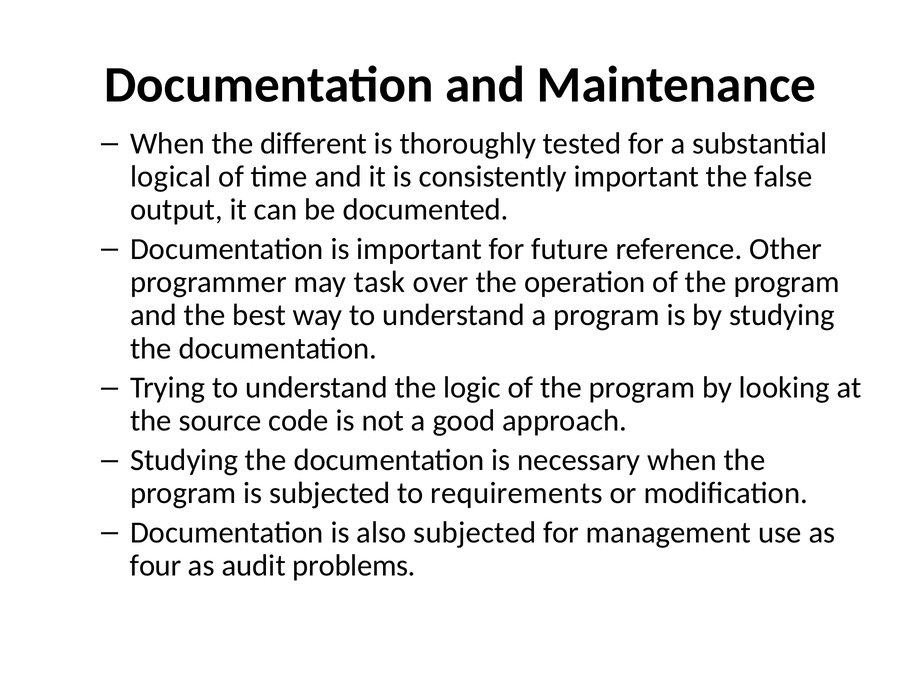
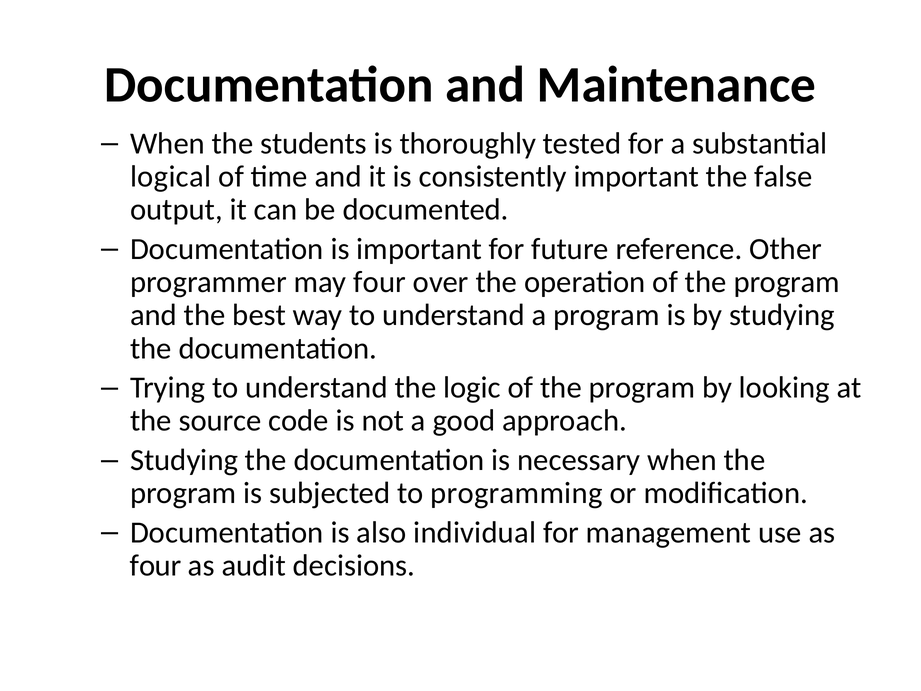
different: different -> students
may task: task -> four
requirements: requirements -> programming
also subjected: subjected -> individual
problems: problems -> decisions
